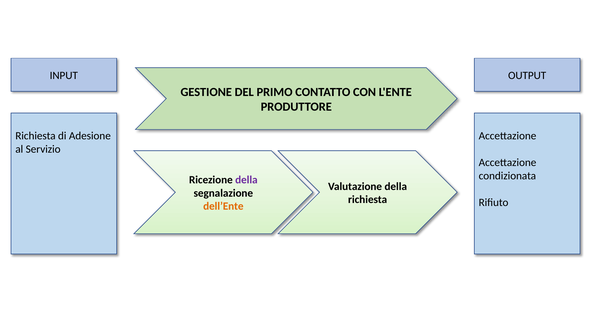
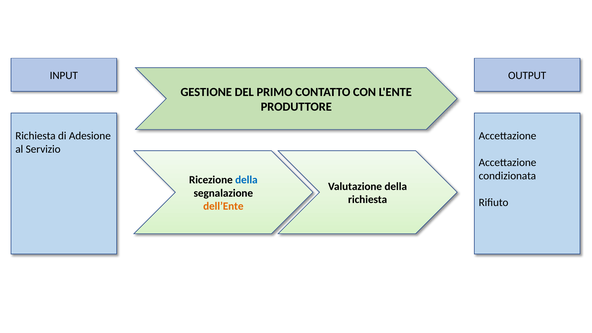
della at (246, 180) colour: purple -> blue
